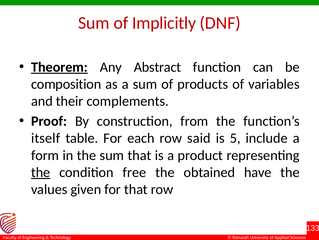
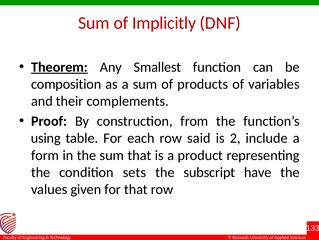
Abstract: Abstract -> Smallest
itself: itself -> using
5: 5 -> 2
the at (41, 172) underline: present -> none
free: free -> sets
obtained: obtained -> subscript
